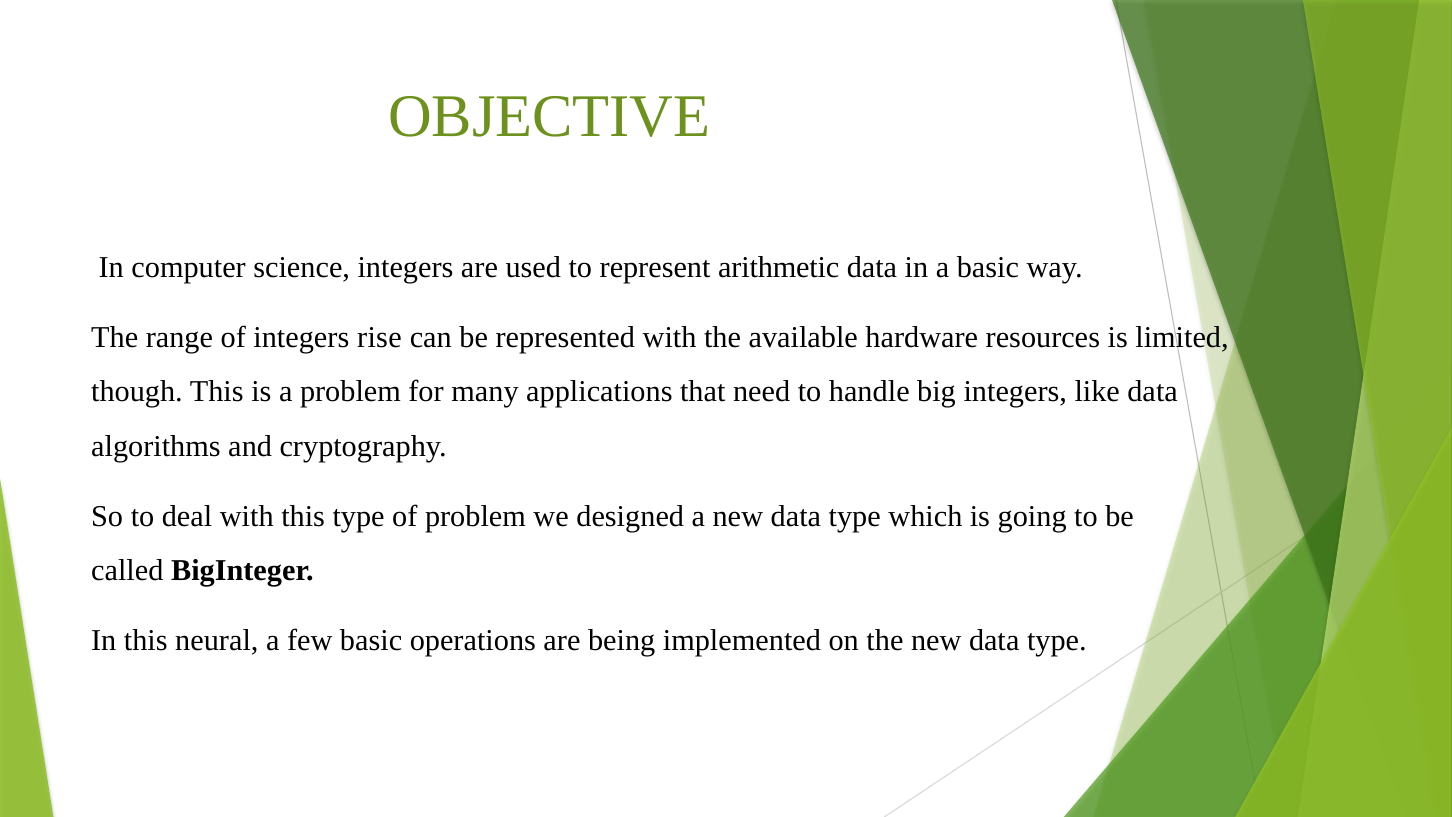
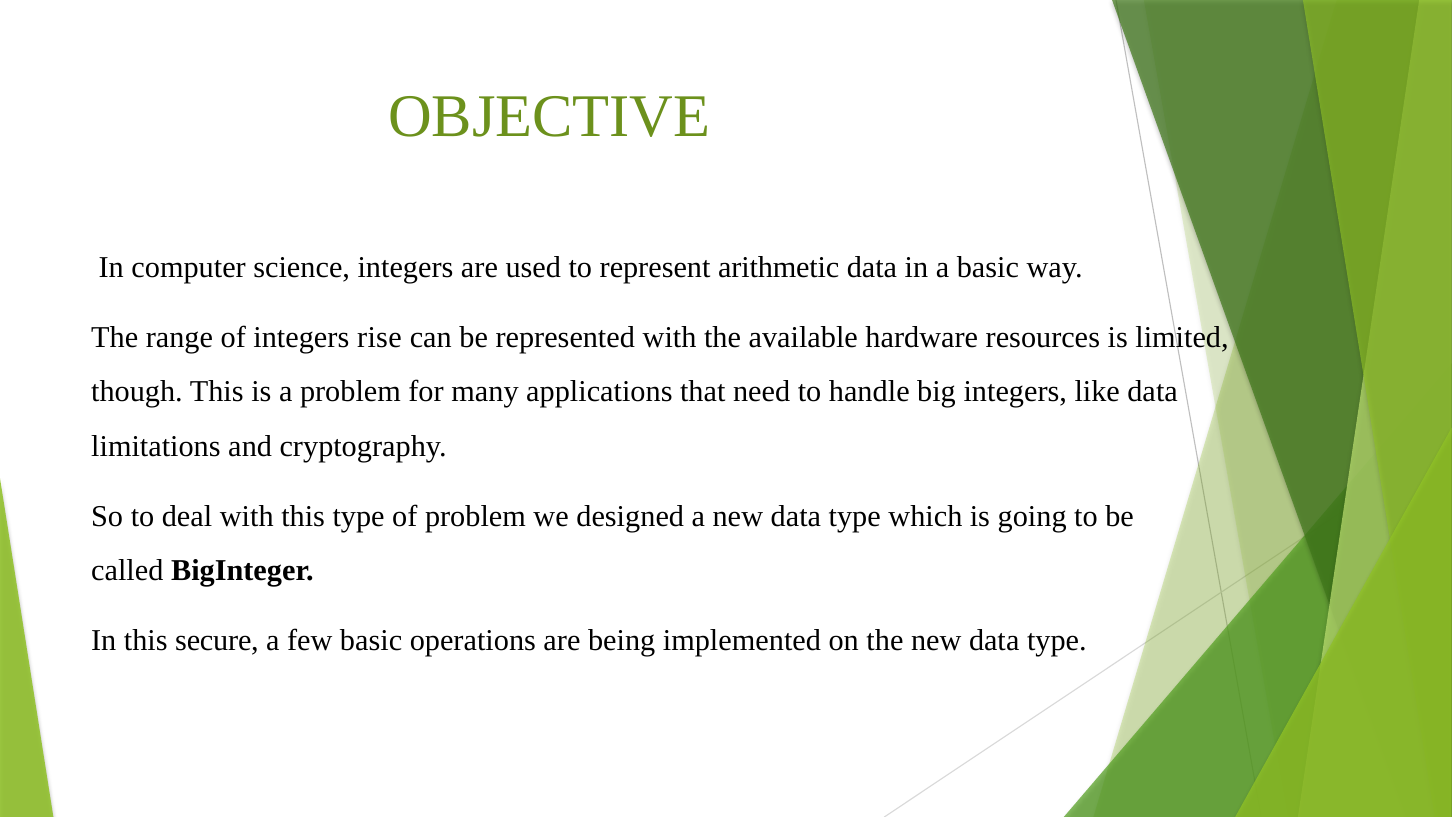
algorithms: algorithms -> limitations
neural: neural -> secure
